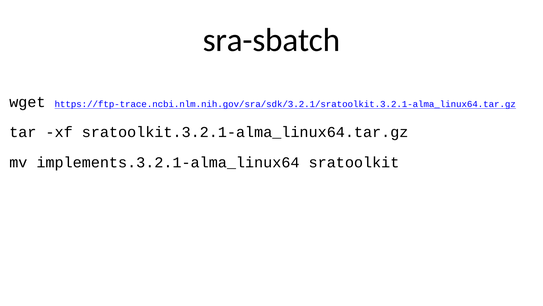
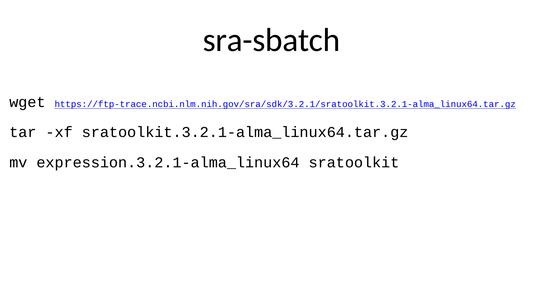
implements.3.2.1-alma_linux64: implements.3.2.1-alma_linux64 -> expression.3.2.1-alma_linux64
